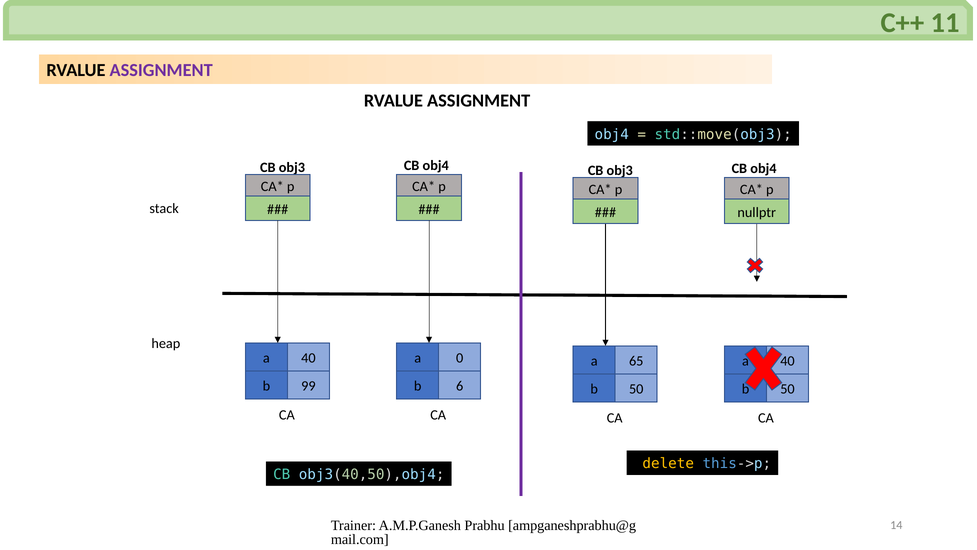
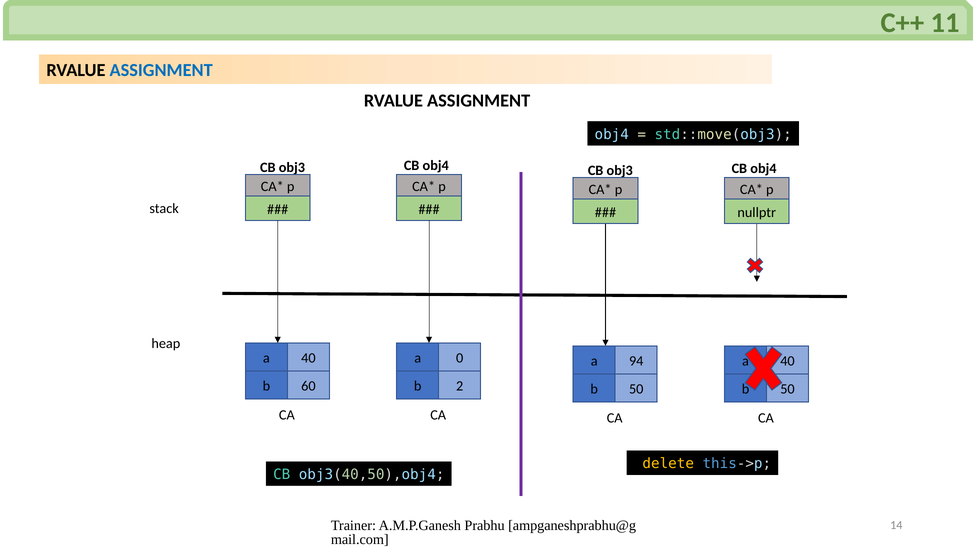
ASSIGNMENT at (161, 70) colour: purple -> blue
65: 65 -> 94
99: 99 -> 60
6: 6 -> 2
